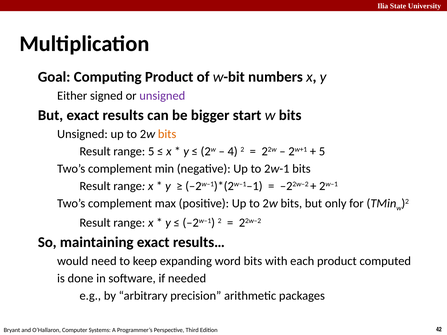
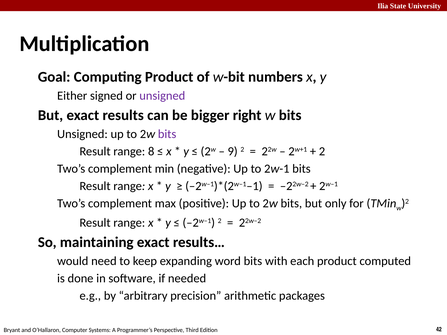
start: start -> right
bits at (167, 134) colour: orange -> purple
range 5: 5 -> 8
4: 4 -> 9
5 at (322, 151): 5 -> 2
